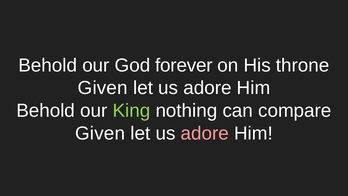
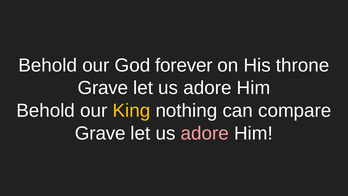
Given at (103, 88): Given -> Grave
King colour: light green -> yellow
Given at (100, 133): Given -> Grave
